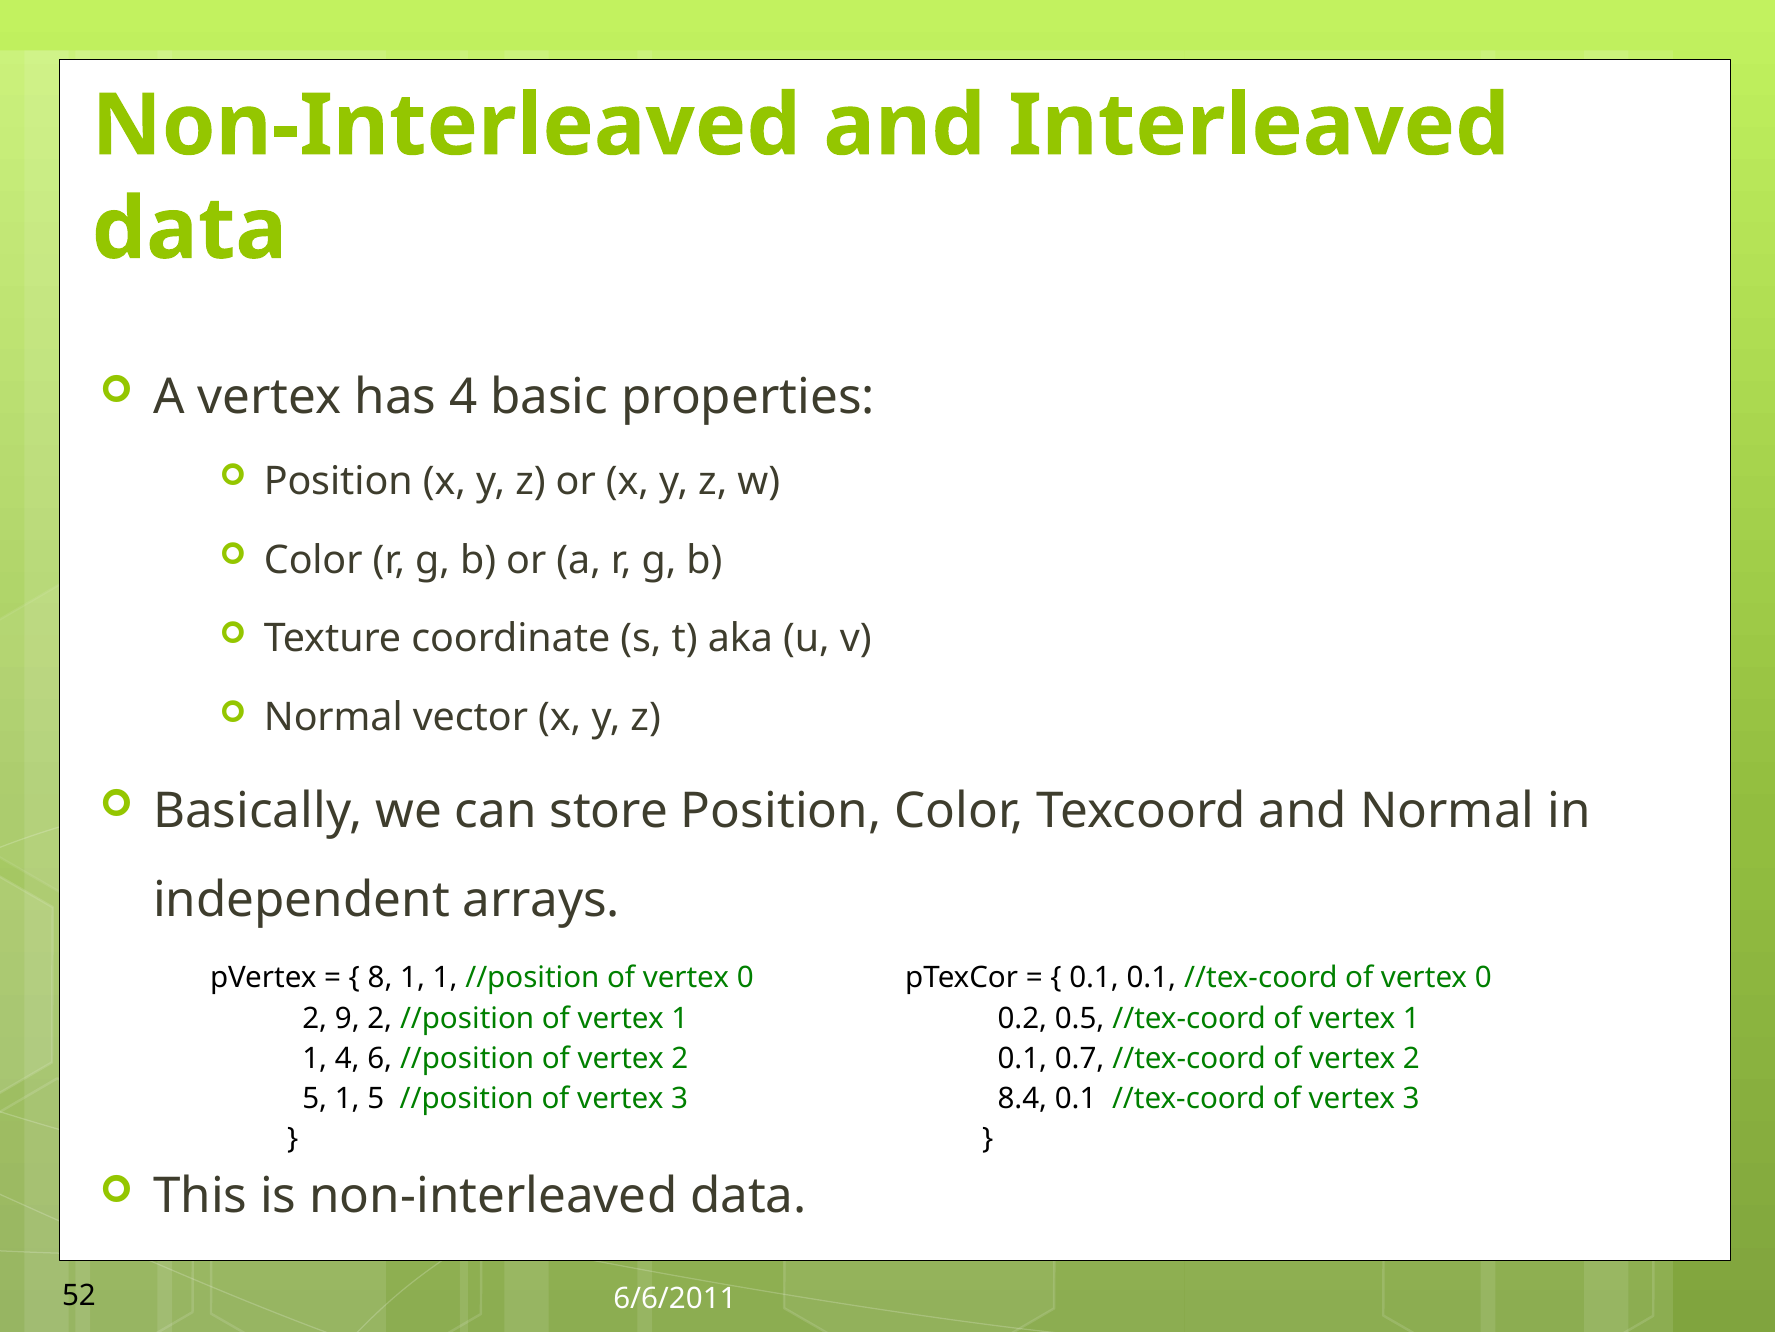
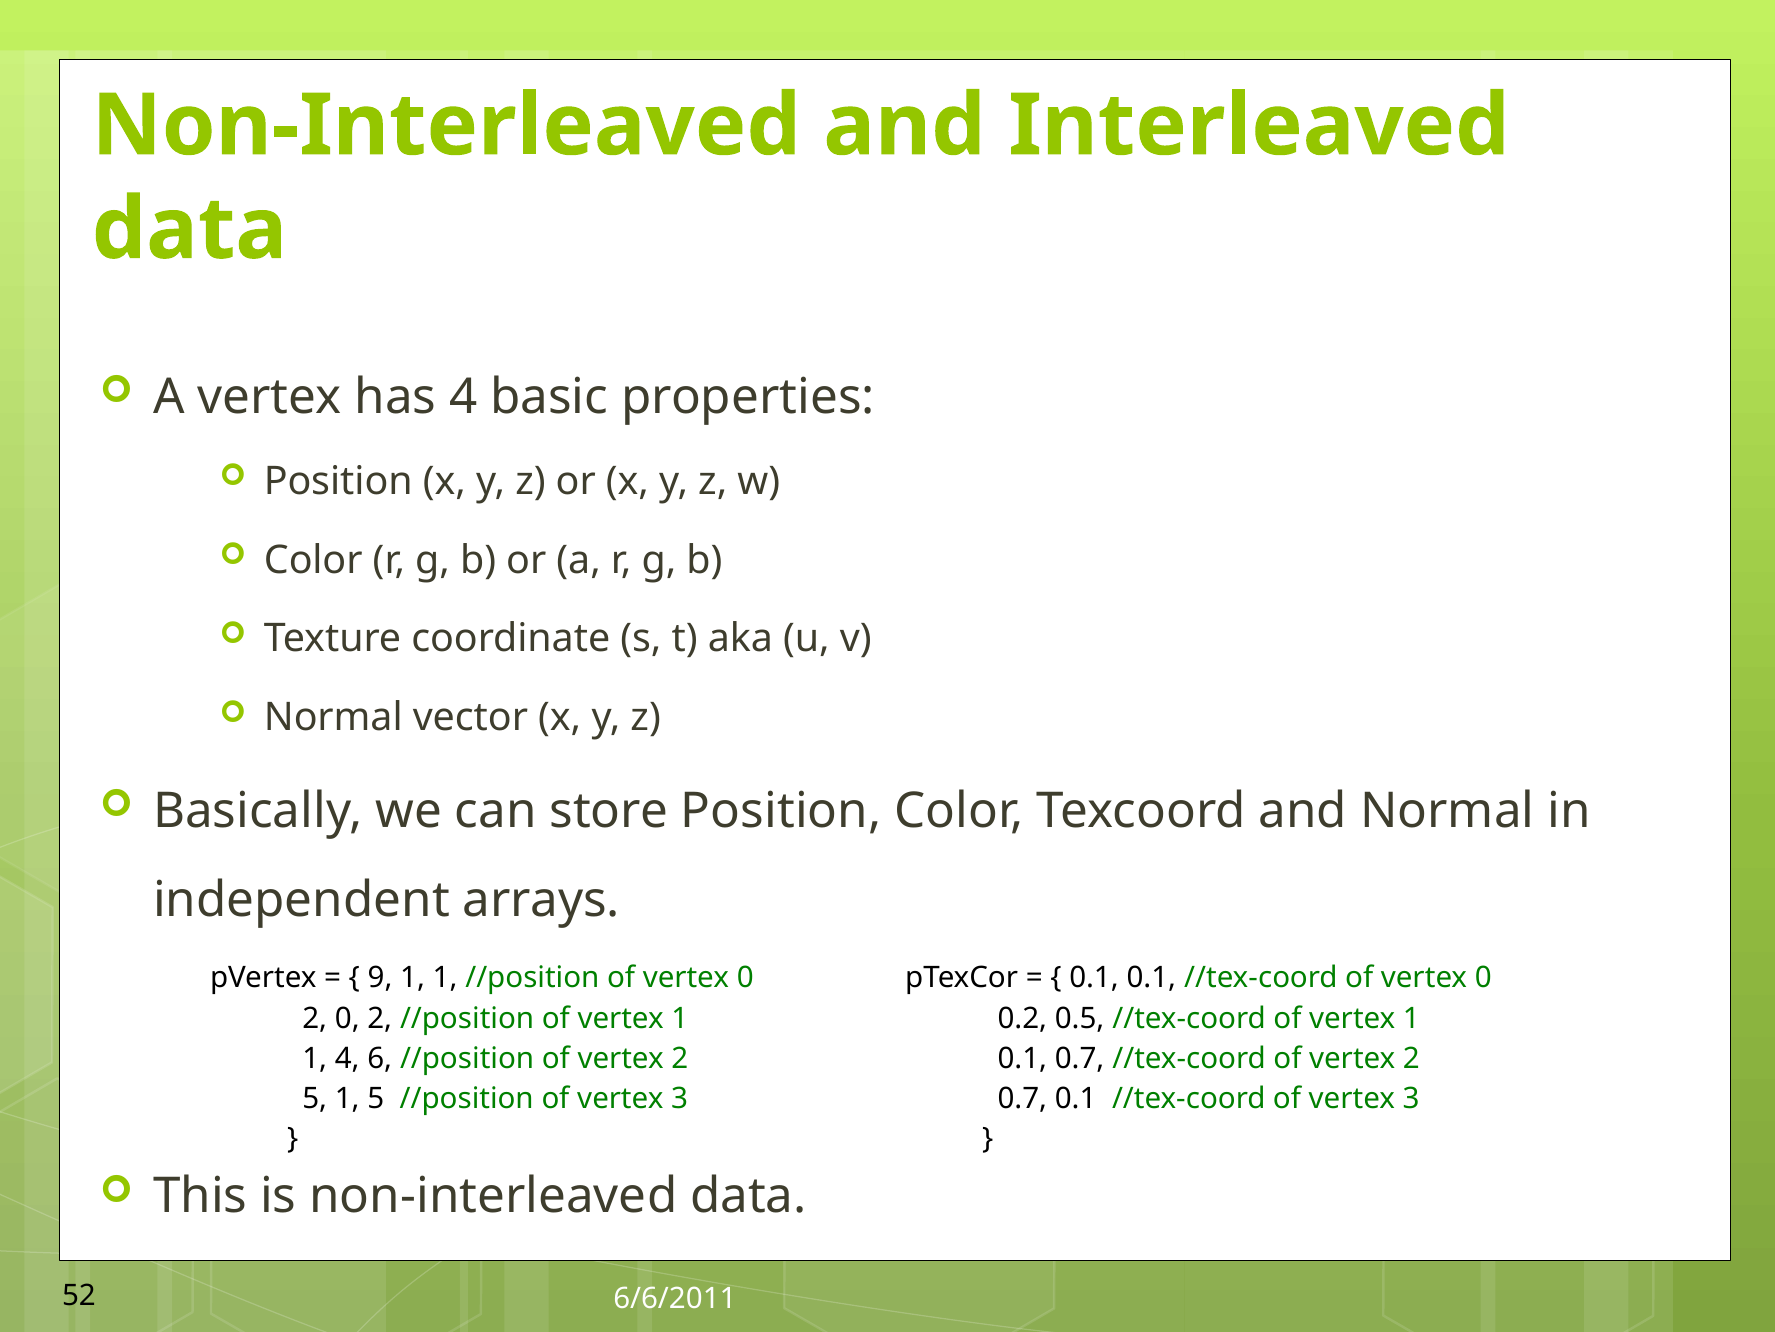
8: 8 -> 9
2 9: 9 -> 0
8.4 at (1022, 1098): 8.4 -> 0.7
